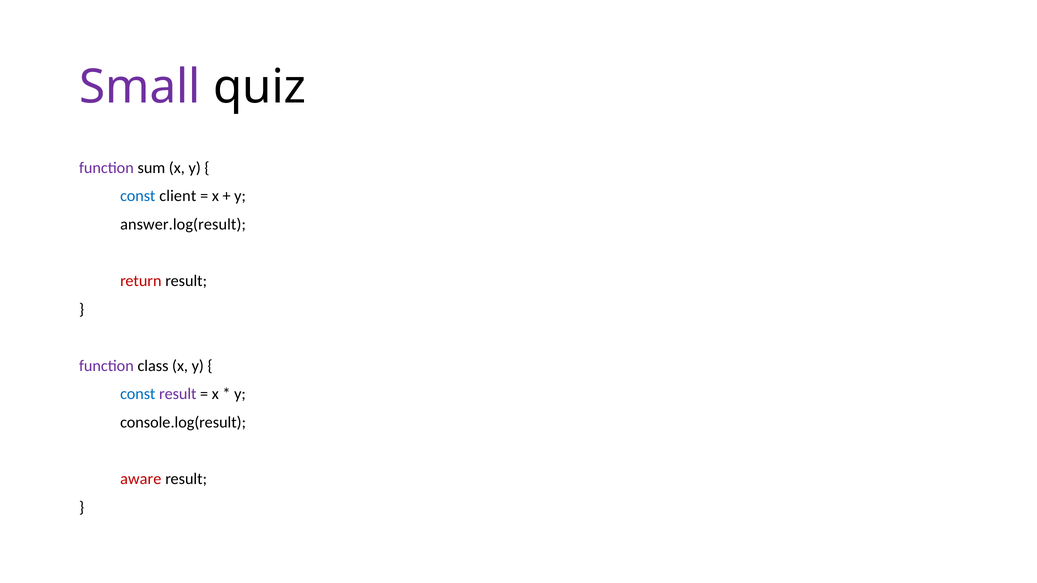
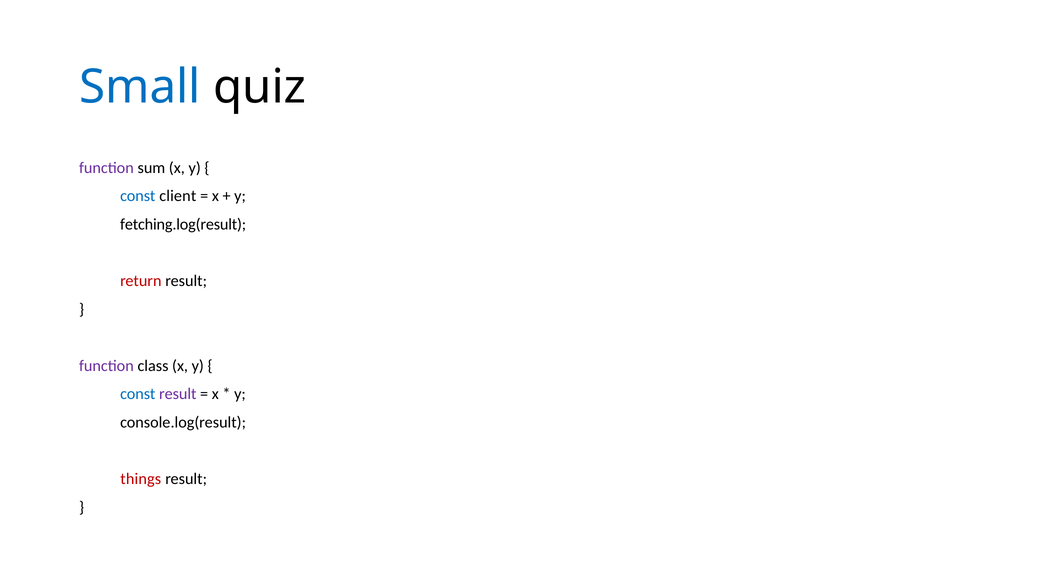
Small colour: purple -> blue
answer.log(result: answer.log(result -> fetching.log(result
aware: aware -> things
